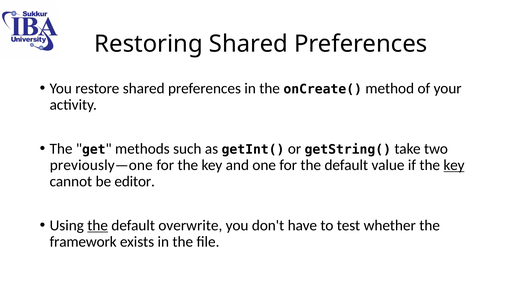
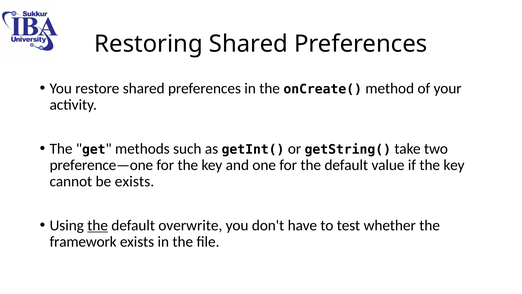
previously—one: previously—one -> preference—one
key at (454, 165) underline: present -> none
be editor: editor -> exists
